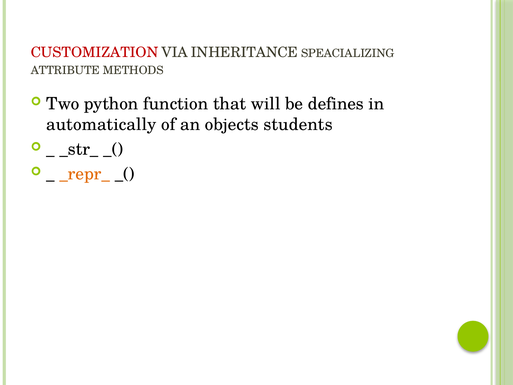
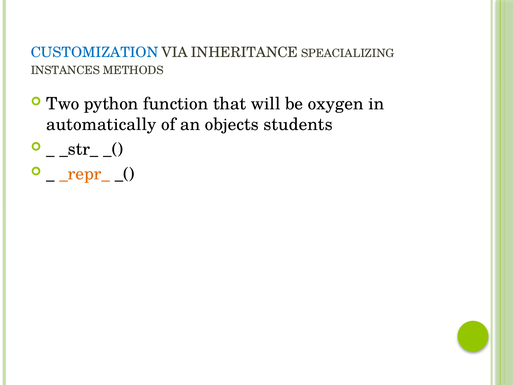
CUSTOMIZATION colour: red -> blue
ATTRIBUTE: ATTRIBUTE -> INSTANCES
defines: defines -> oxygen
